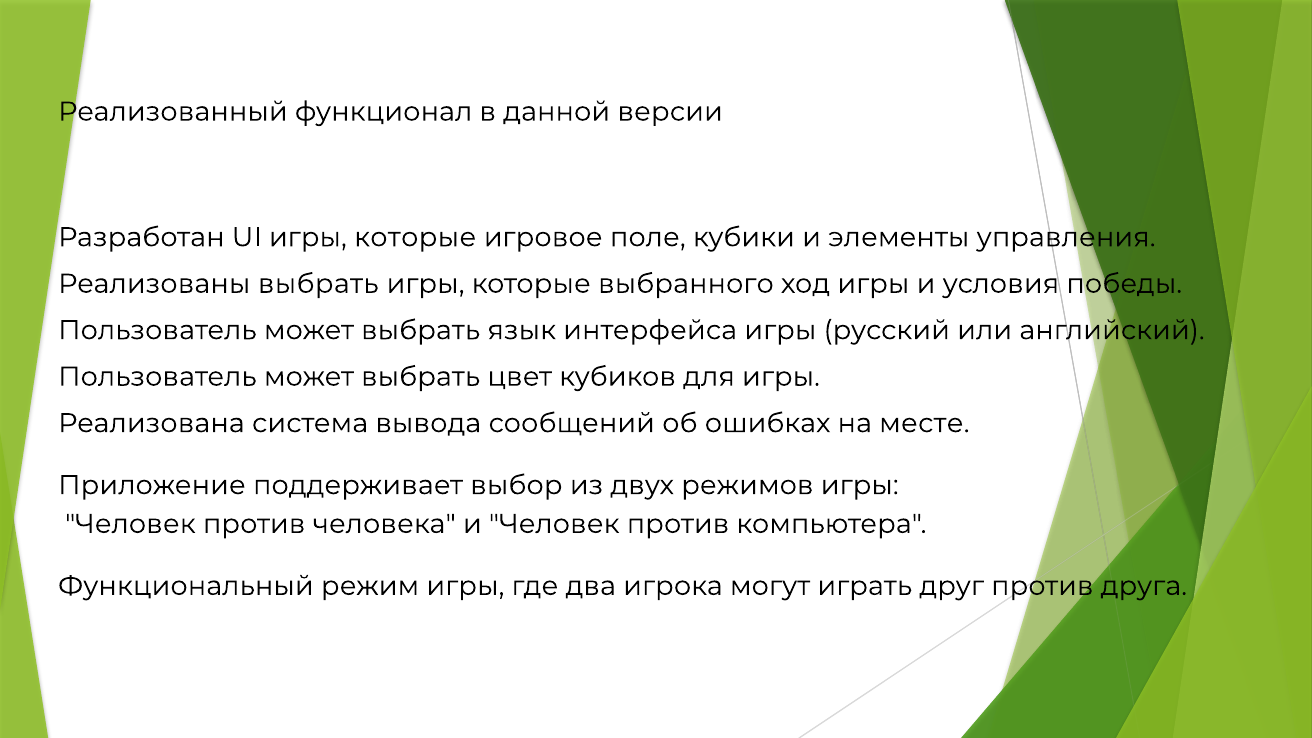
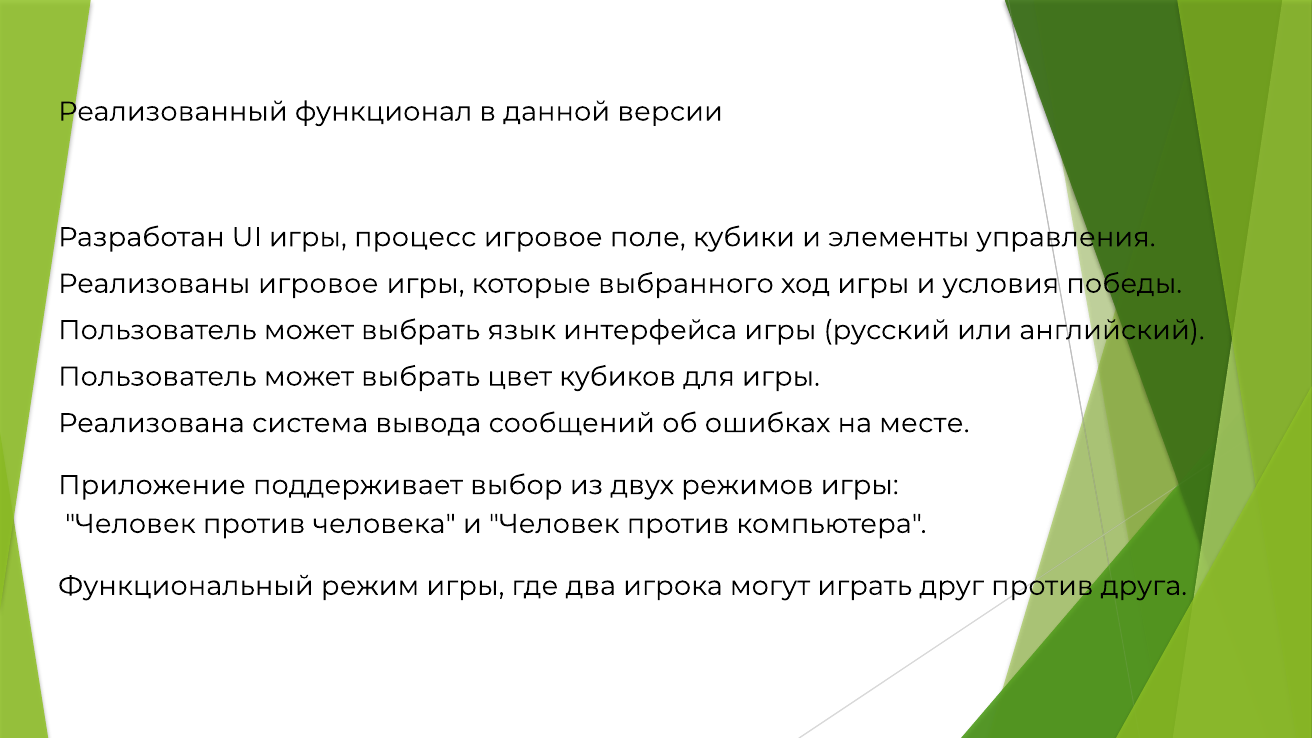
UI игры которые: которые -> процесс
Реализованы выбрать: выбрать -> игровое
